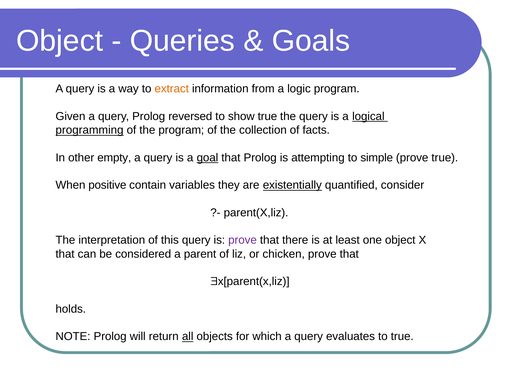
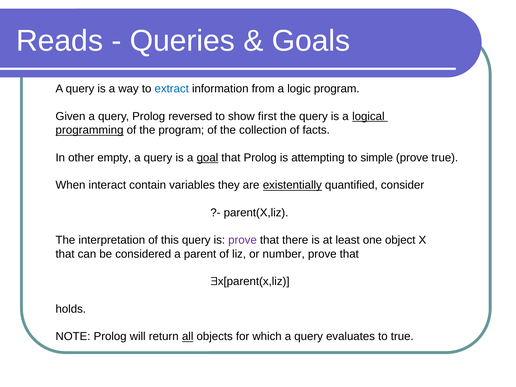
Object at (60, 41): Object -> Reads
extract colour: orange -> blue
show true: true -> first
positive: positive -> interact
chicken: chicken -> number
